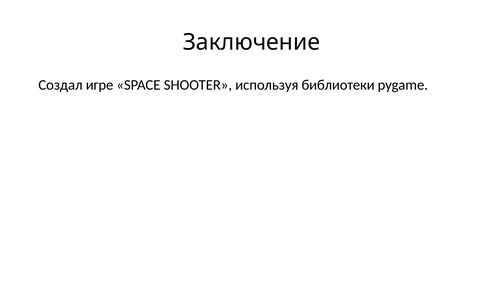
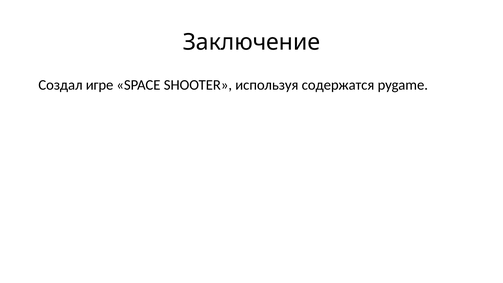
библиотеки: библиотеки -> содержатся
